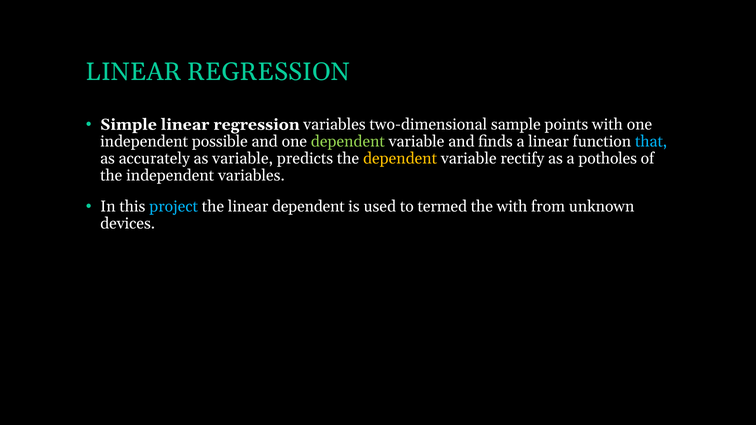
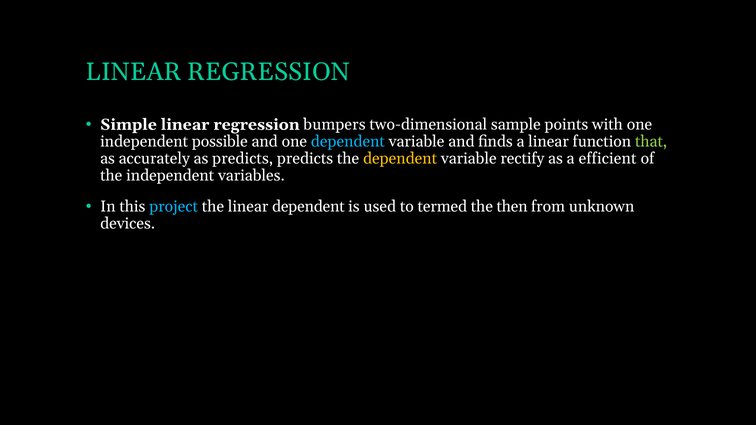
regression variables: variables -> bumpers
dependent at (348, 142) colour: light green -> light blue
that colour: light blue -> light green
as variable: variable -> predicts
potholes: potholes -> efficient
the with: with -> then
